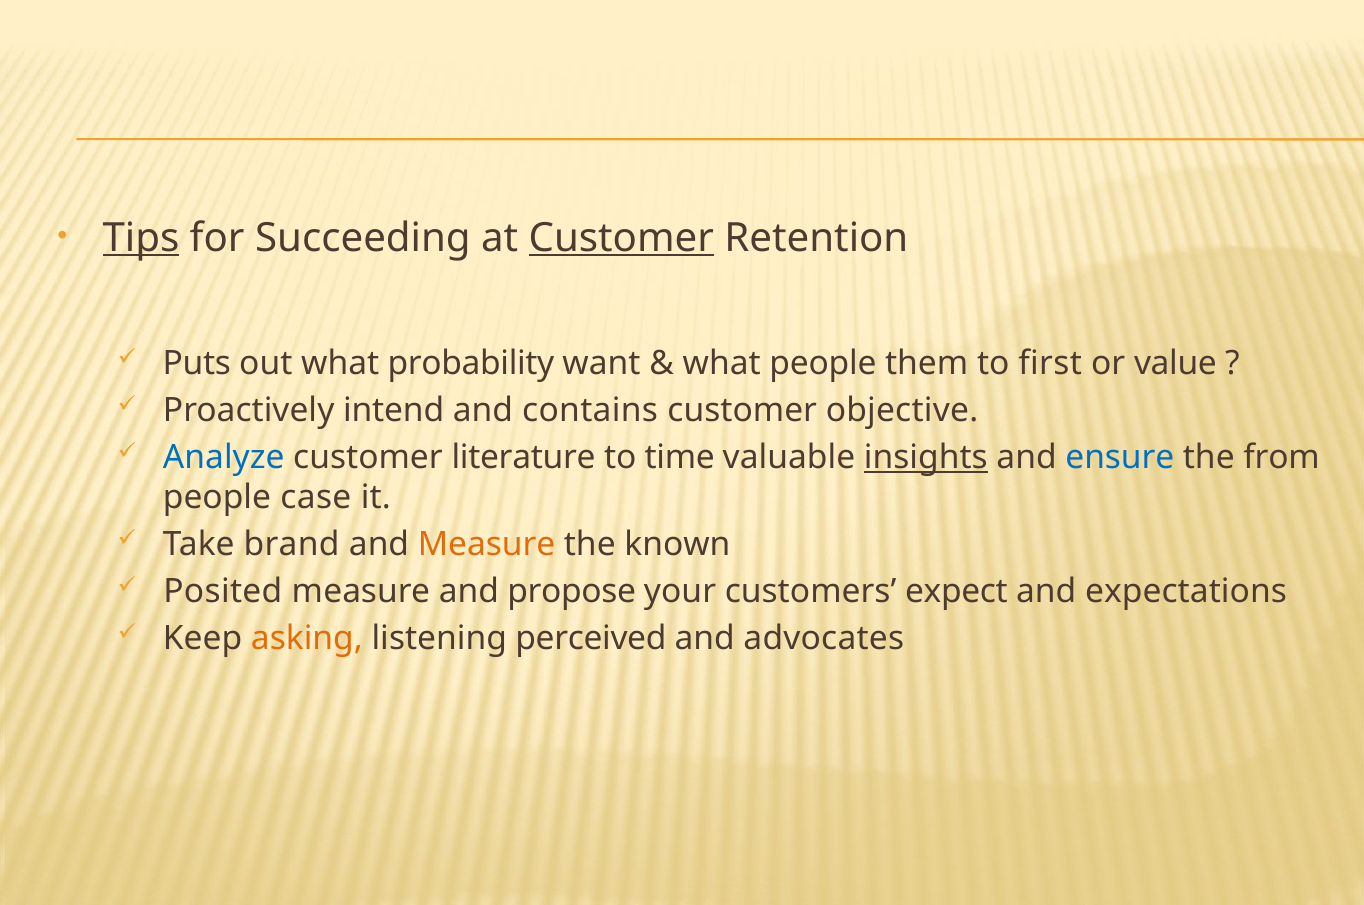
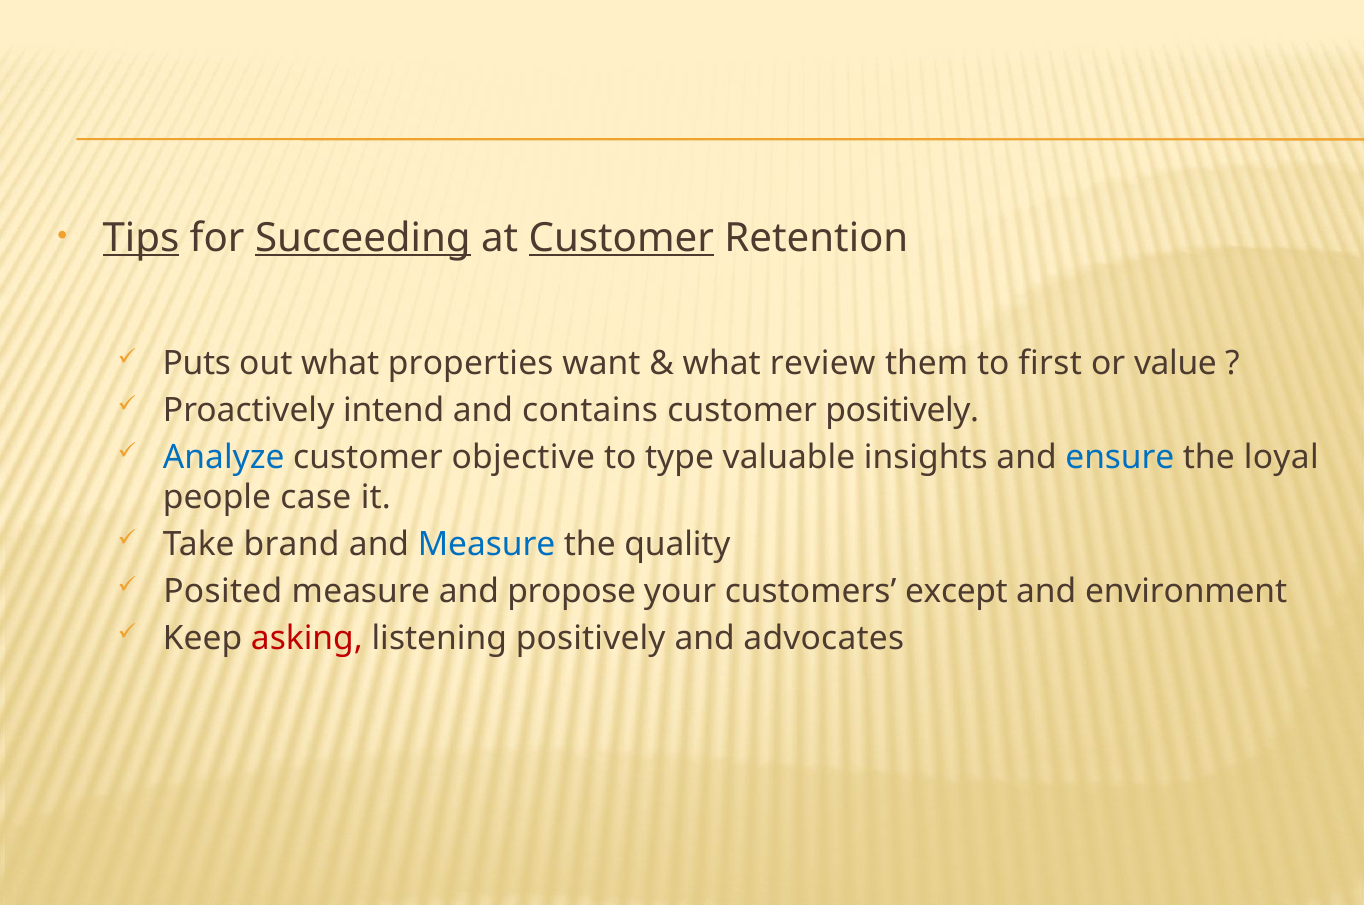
Succeeding underline: none -> present
probability: probability -> properties
what people: people -> review
customer objective: objective -> positively
literature: literature -> objective
time: time -> type
insights underline: present -> none
from: from -> loyal
Measure at (487, 545) colour: orange -> blue
known: known -> quality
expect: expect -> except
expectations: expectations -> environment
asking colour: orange -> red
listening perceived: perceived -> positively
